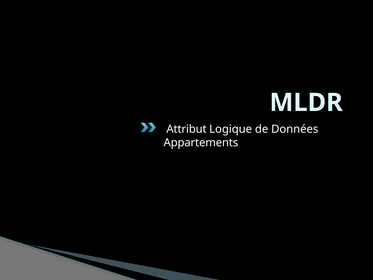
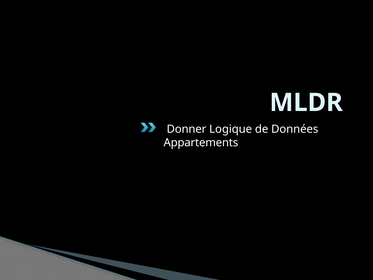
Attribut: Attribut -> Donner
